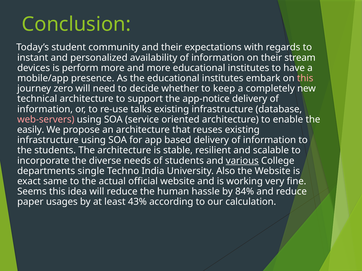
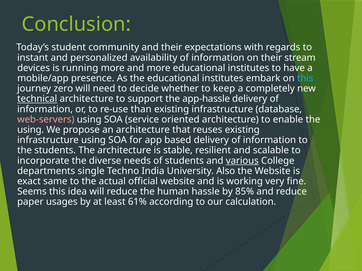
perform: perform -> running
this at (305, 78) colour: pink -> light blue
technical underline: none -> present
app-notice: app-notice -> app-hassle
talks: talks -> than
easily at (31, 130): easily -> using
84%: 84% -> 85%
43%: 43% -> 61%
